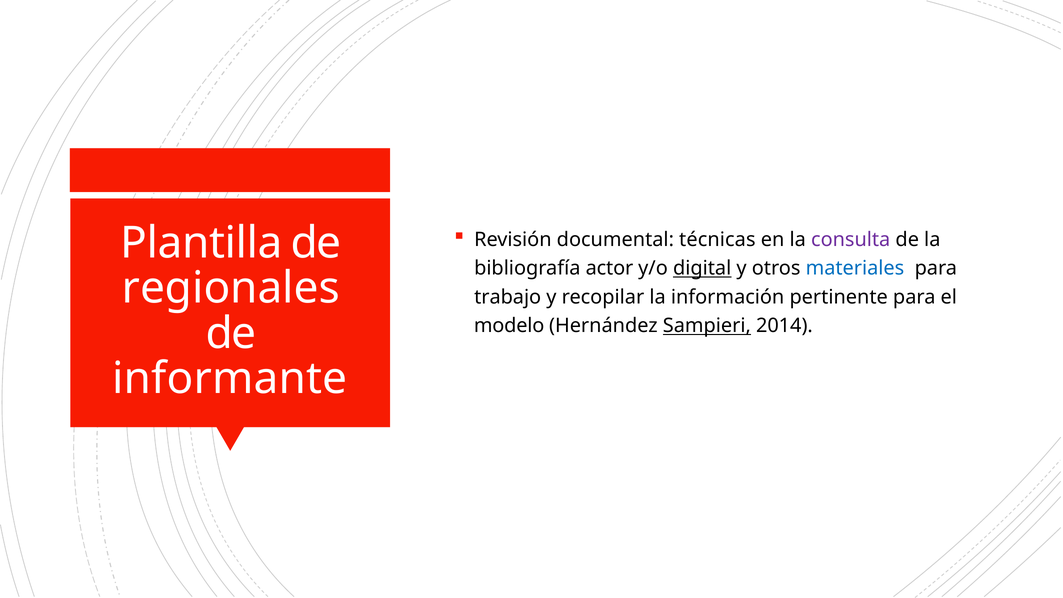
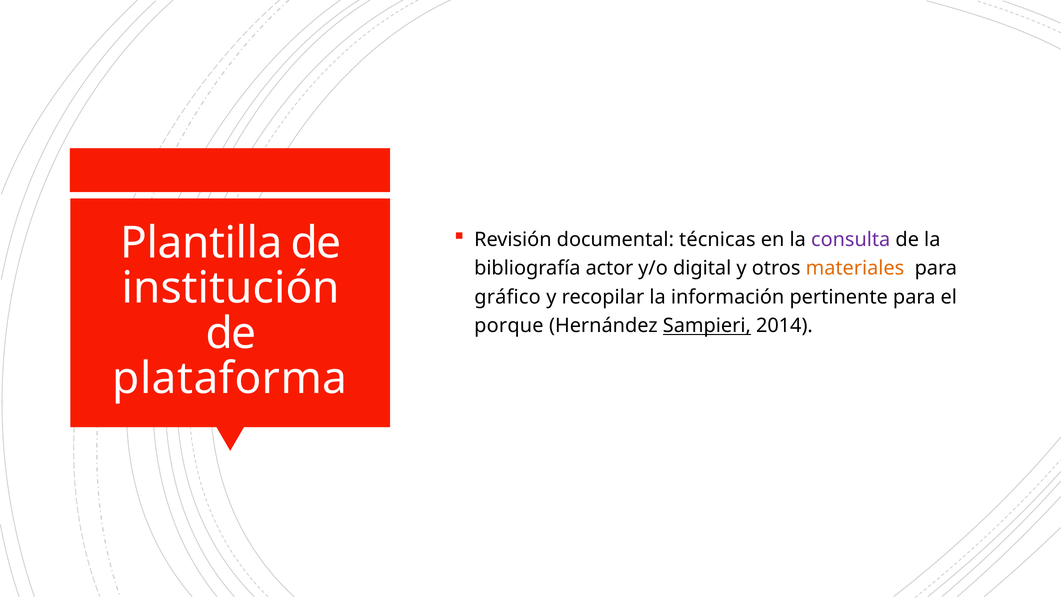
digital underline: present -> none
materiales colour: blue -> orange
regionales: regionales -> institución
trabajo: trabajo -> gráfico
modelo: modelo -> porque
informante: informante -> plataforma
